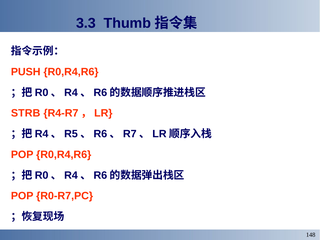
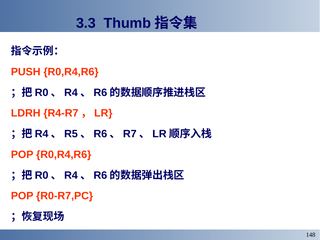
STRB: STRB -> LDRH
